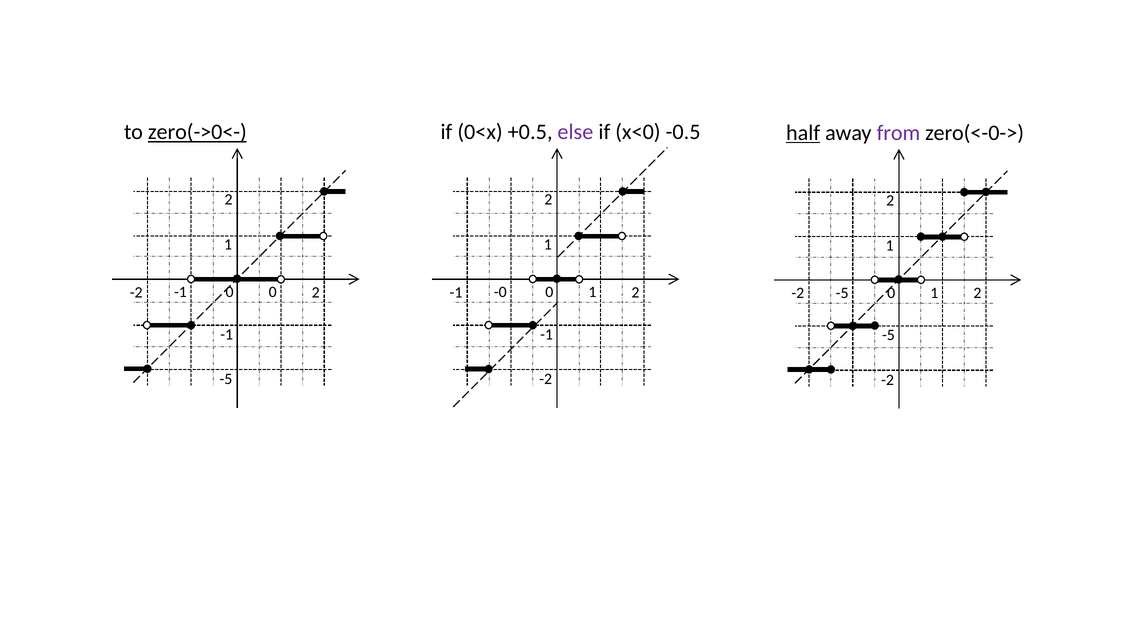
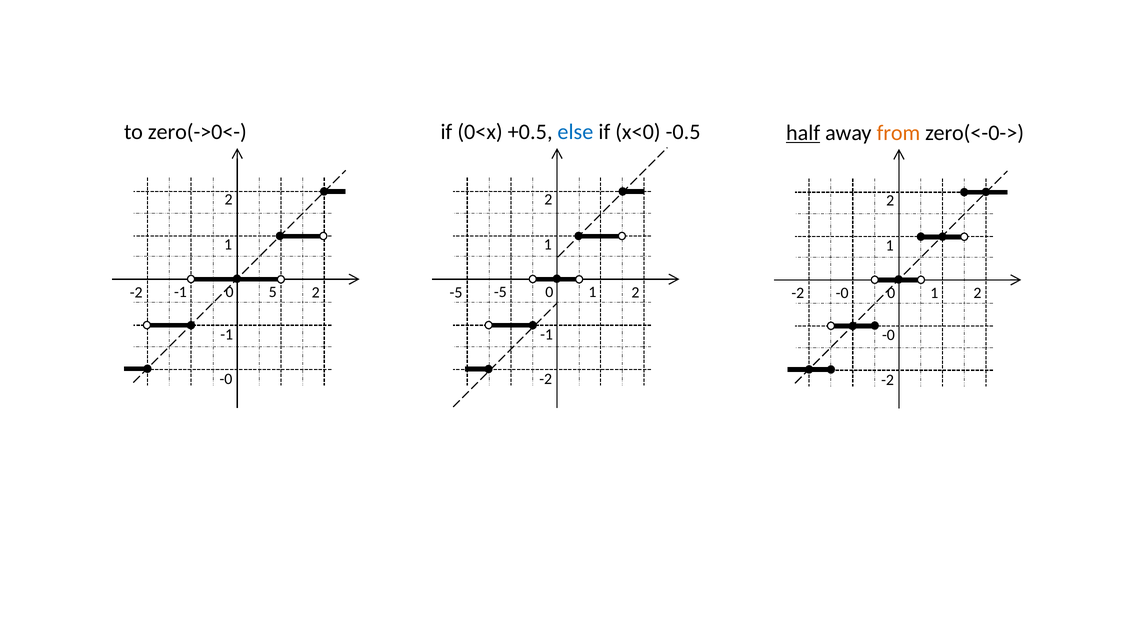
zero(->0<- underline: present -> none
else colour: purple -> blue
from colour: purple -> orange
0 0: 0 -> 5
-0 at (500, 292): -0 -> -5
-1 at (456, 293): -1 -> -5
-5 at (842, 293): -5 -> -0
-5 at (888, 335): -5 -> -0
-5 at (226, 379): -5 -> -0
